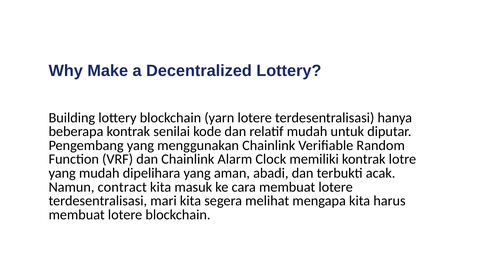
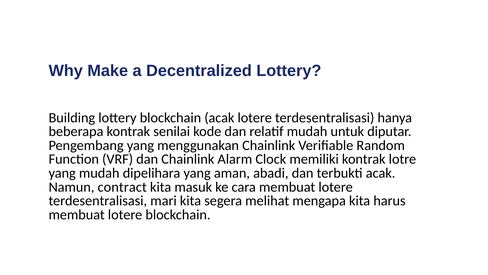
blockchain yarn: yarn -> acak
